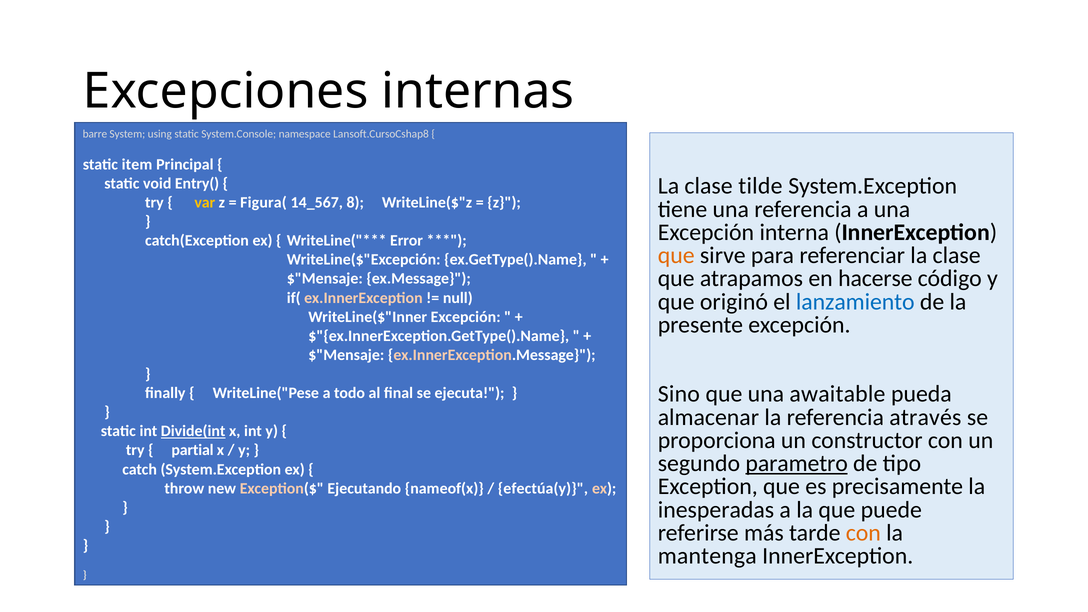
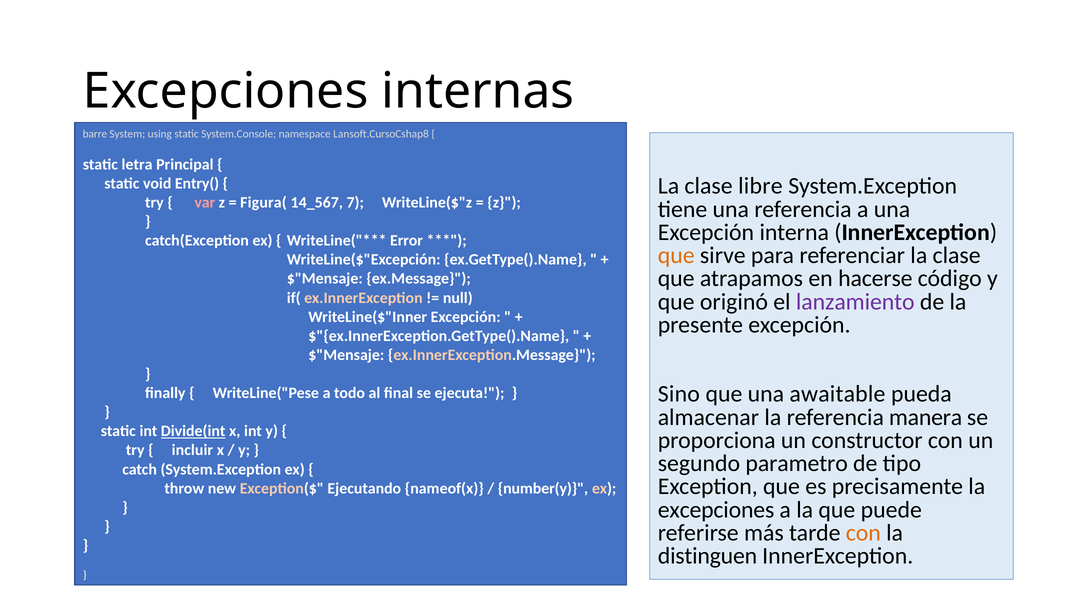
item: item -> letra
tilde: tilde -> libre
var colour: yellow -> pink
8: 8 -> 7
lanzamiento colour: blue -> purple
através: através -> manera
partial: partial -> incluir
parametro underline: present -> none
efectúa(y: efectúa(y -> number(y
inesperadas at (716, 510): inesperadas -> excepciones
mantenga: mantenga -> distinguen
